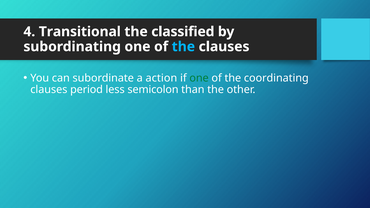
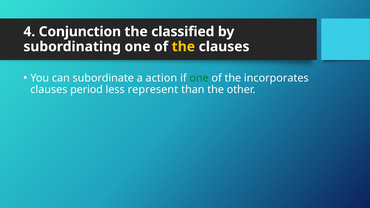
Transitional: Transitional -> Conjunction
the at (183, 47) colour: light blue -> yellow
coordinating: coordinating -> incorporates
semicolon: semicolon -> represent
